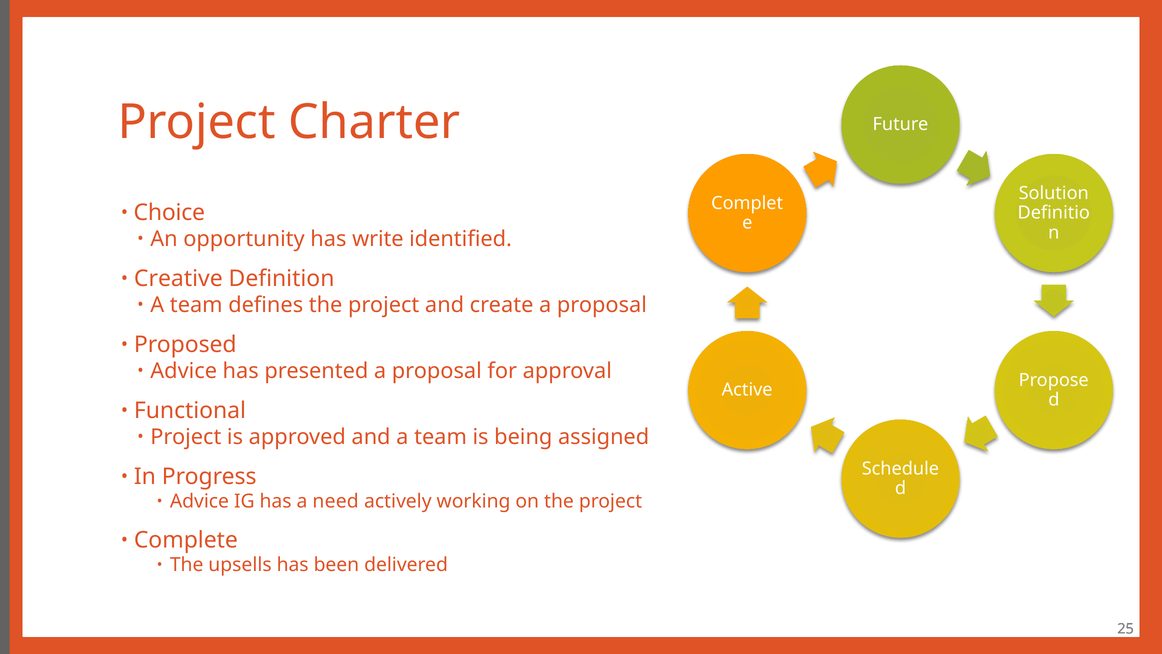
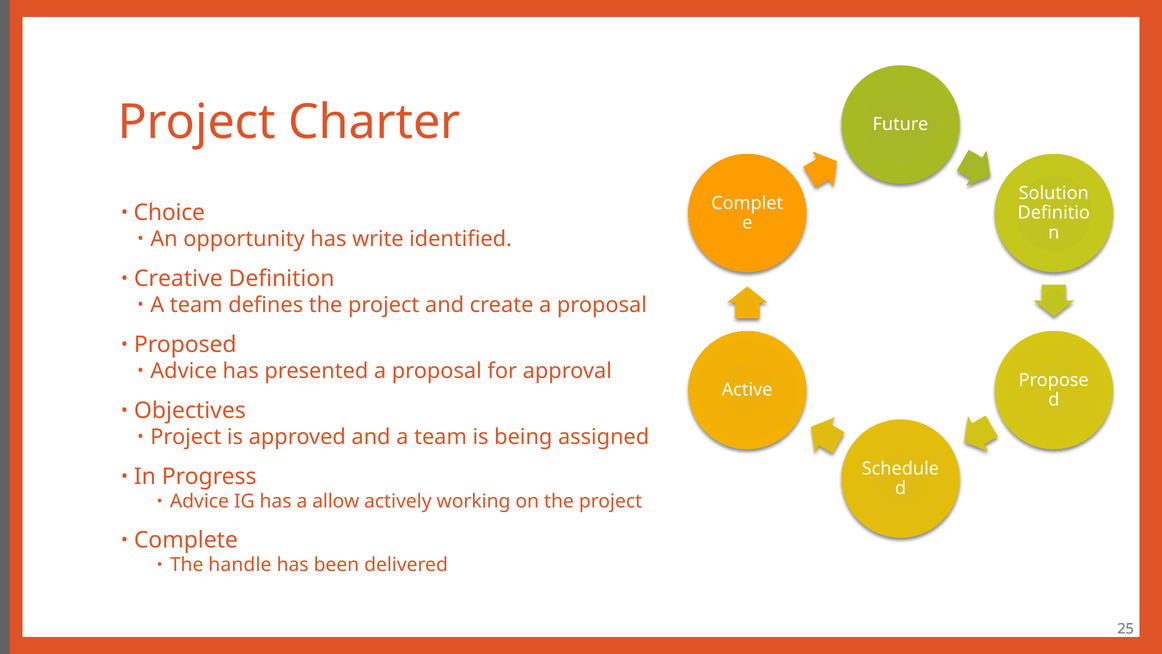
Functional: Functional -> Objectives
need: need -> allow
upsells: upsells -> handle
